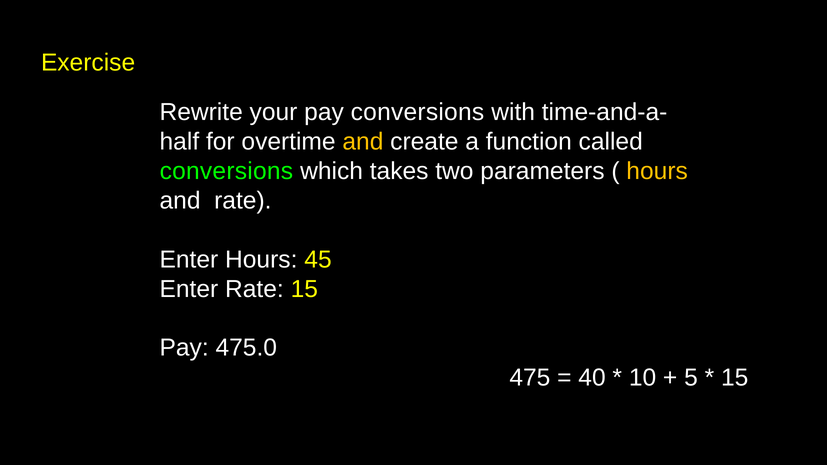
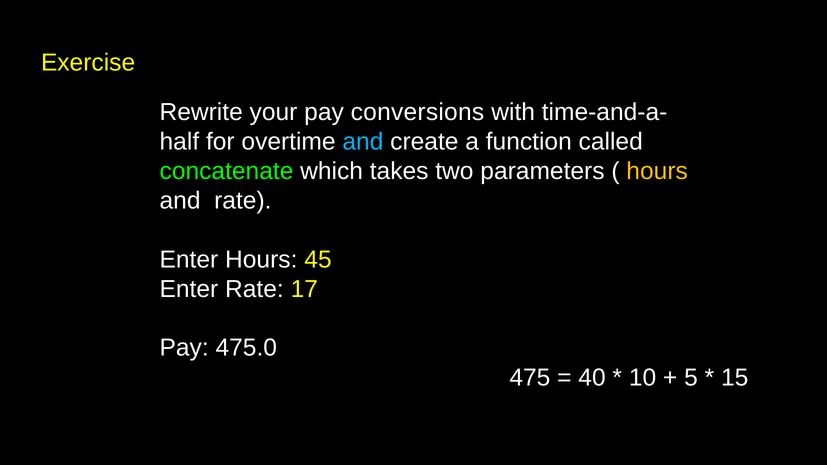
and at (363, 142) colour: yellow -> light blue
conversions at (226, 171): conversions -> concatenate
Rate 15: 15 -> 17
